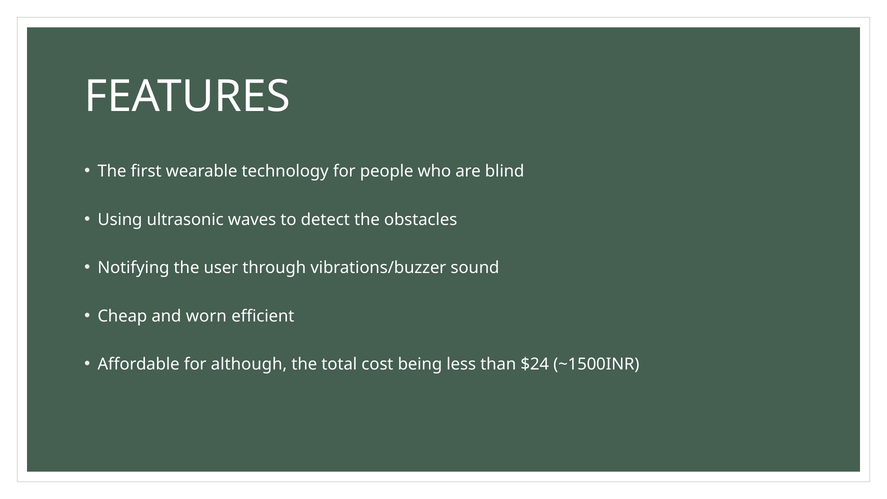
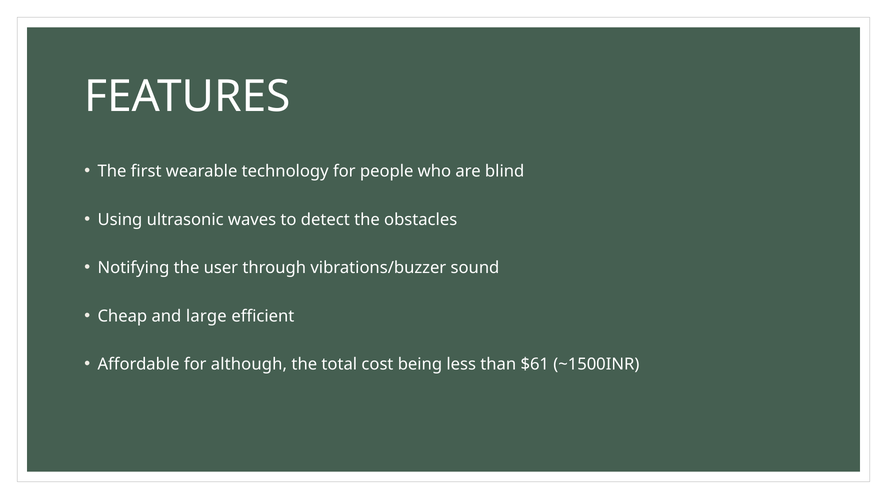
worn: worn -> large
$24: $24 -> $61
